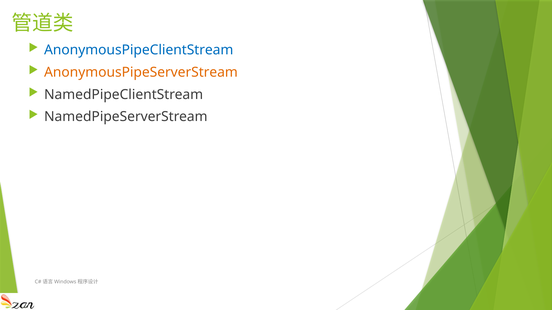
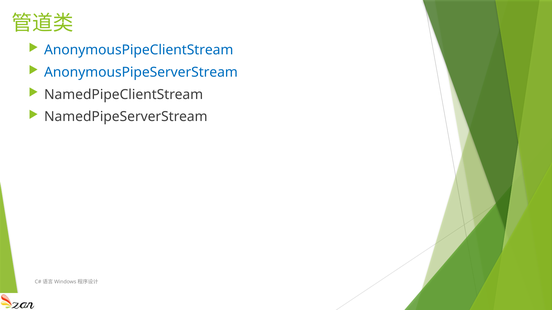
AnonymousPipeServerStream colour: orange -> blue
